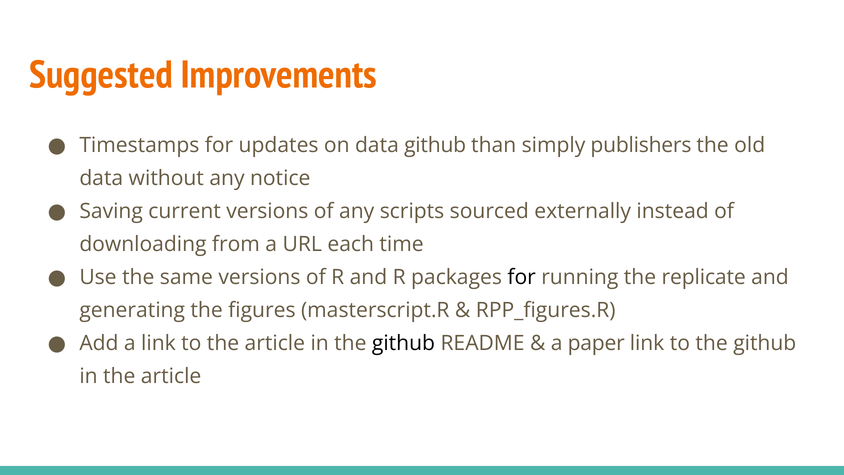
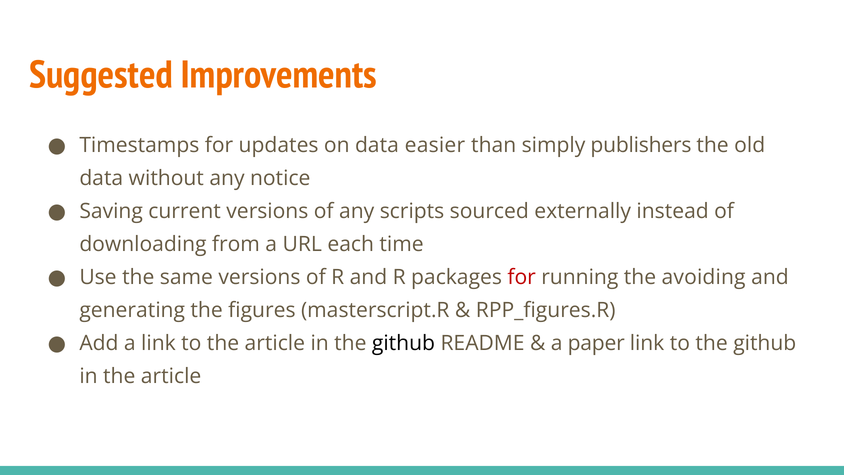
data github: github -> easier
for at (522, 277) colour: black -> red
replicate: replicate -> avoiding
